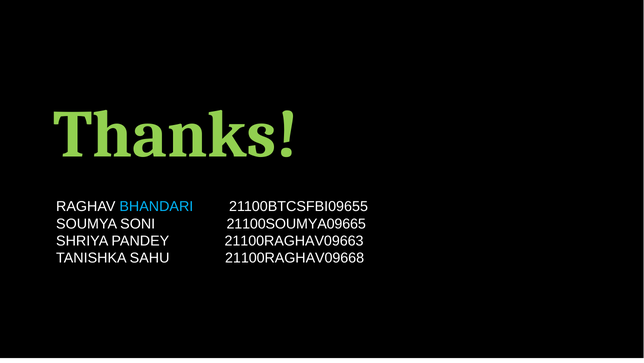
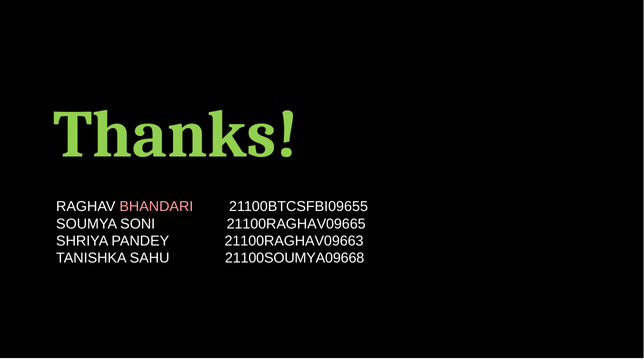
BHANDARI colour: light blue -> pink
21100SOUMYA09665: 21100SOUMYA09665 -> 21100RAGHAV09665
21100RAGHAV09668: 21100RAGHAV09668 -> 21100SOUMYA09668
